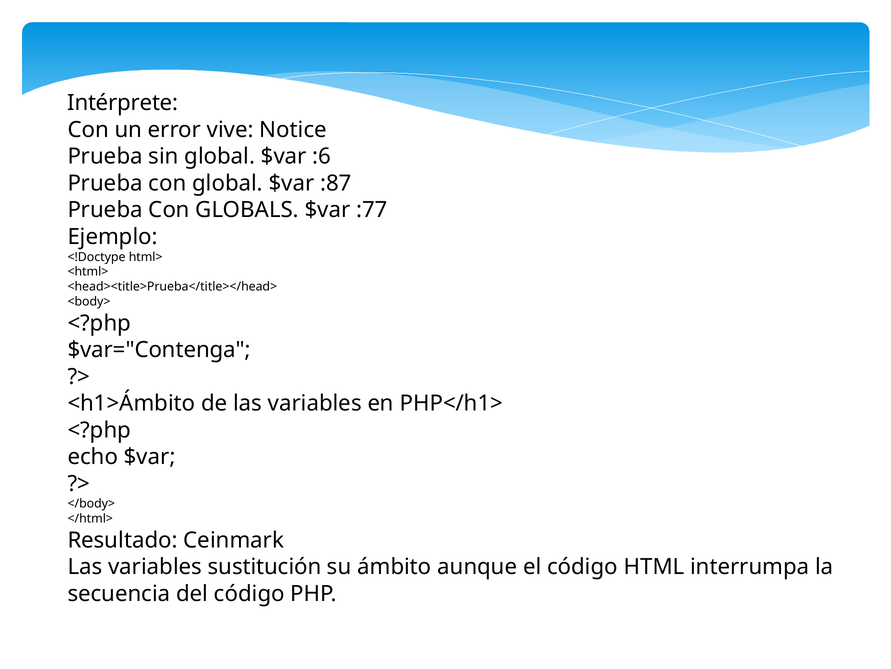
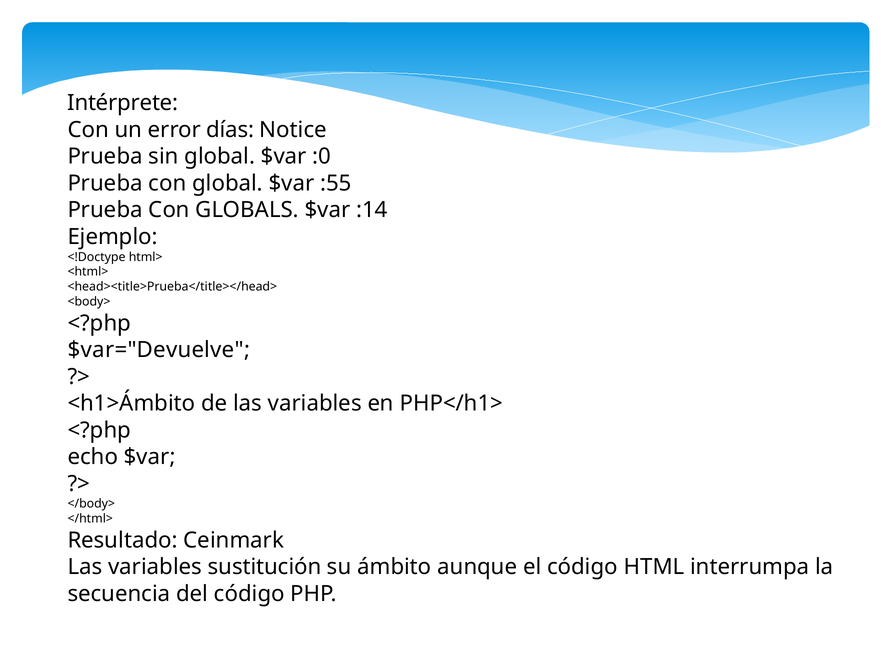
vive: vive -> días
:6: :6 -> :0
:87: :87 -> :55
:77: :77 -> :14
$var="Contenga: $var="Contenga -> $var="Devuelve
